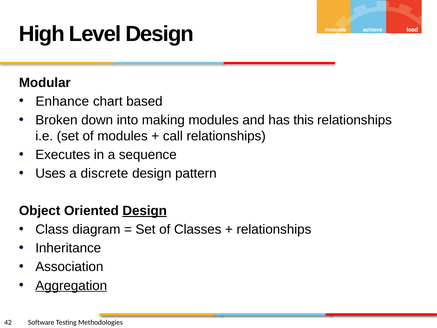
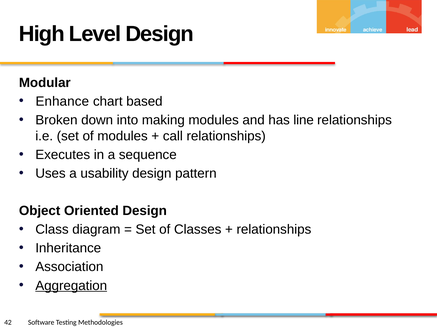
this: this -> line
discrete: discrete -> usability
Design at (145, 211) underline: present -> none
